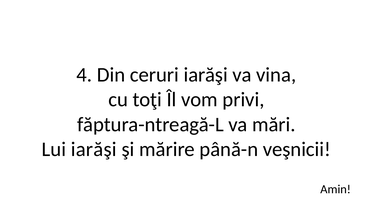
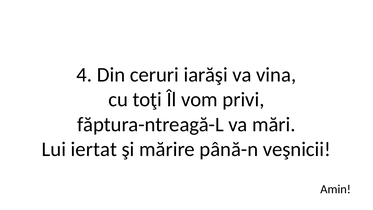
Lui iarăşi: iarăşi -> iertat
